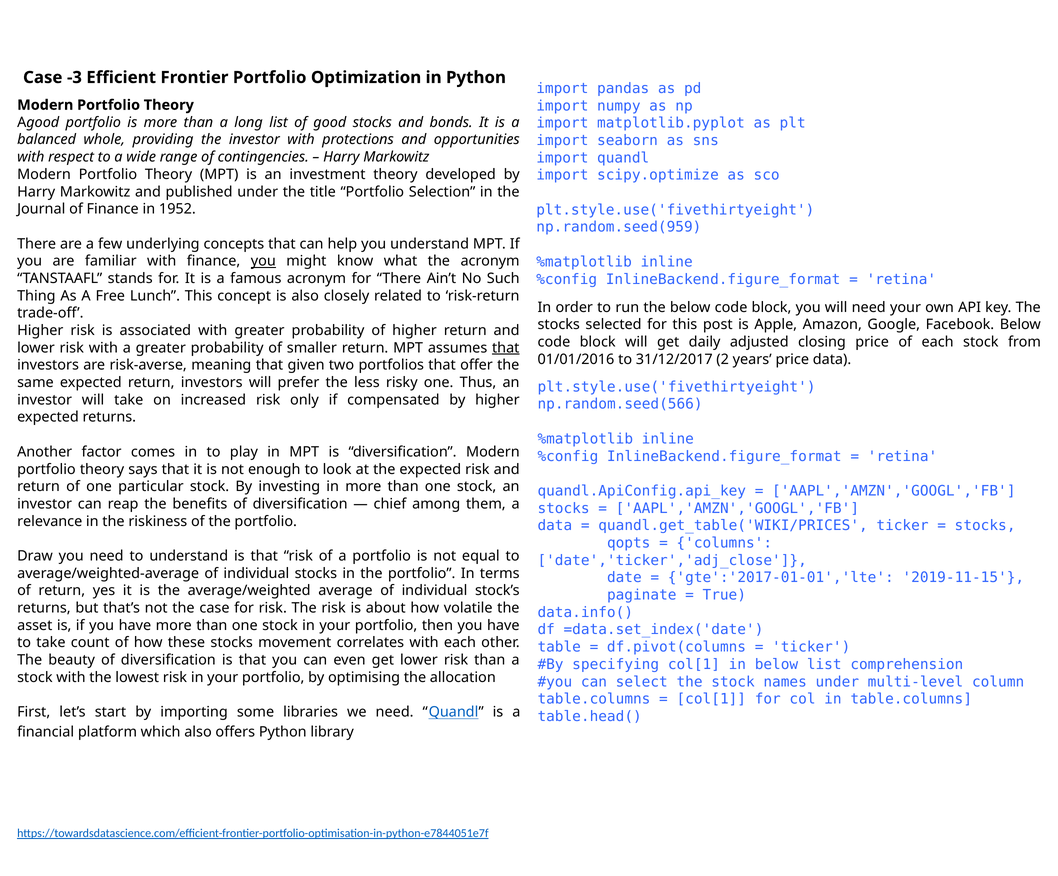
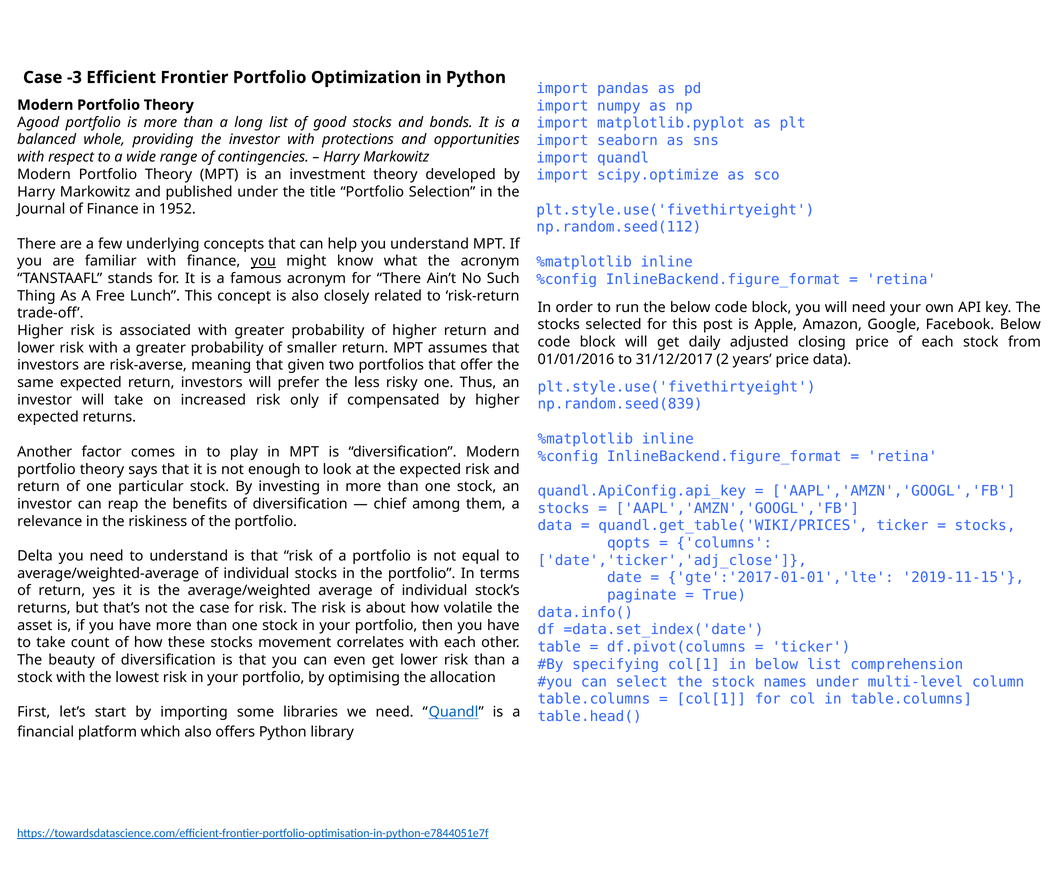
np.random.seed(959: np.random.seed(959 -> np.random.seed(112
that at (506, 348) underline: present -> none
np.random.seed(566: np.random.seed(566 -> np.random.seed(839
Draw: Draw -> Delta
